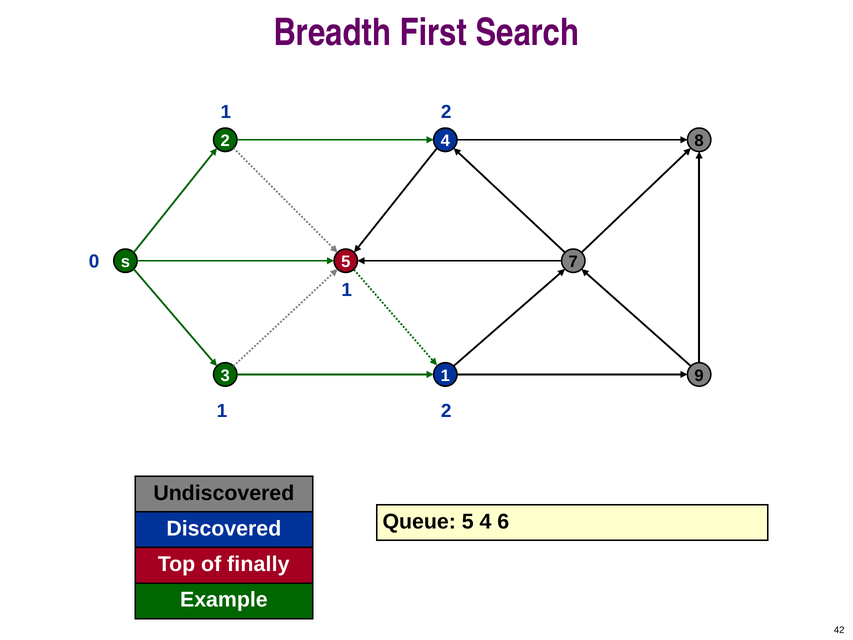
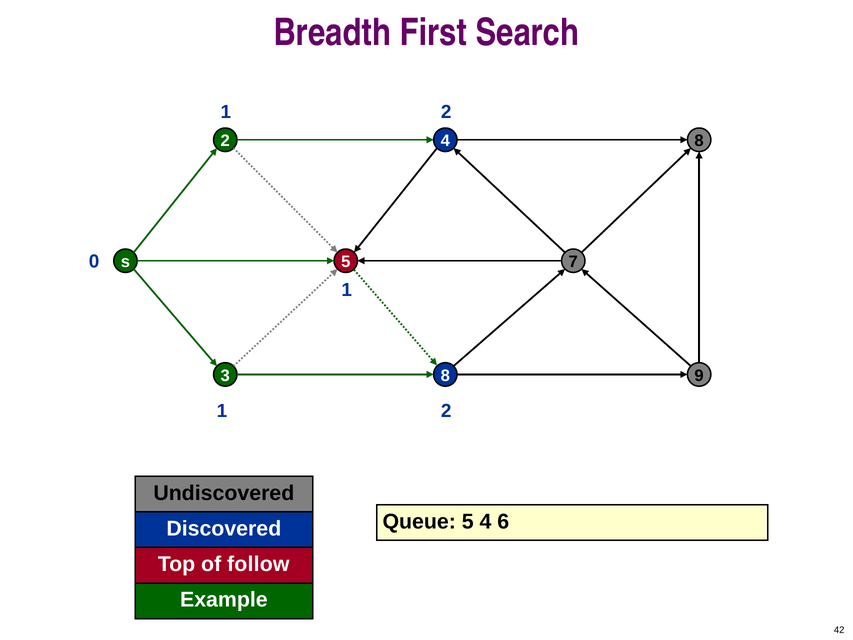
3 1: 1 -> 8
finally: finally -> follow
